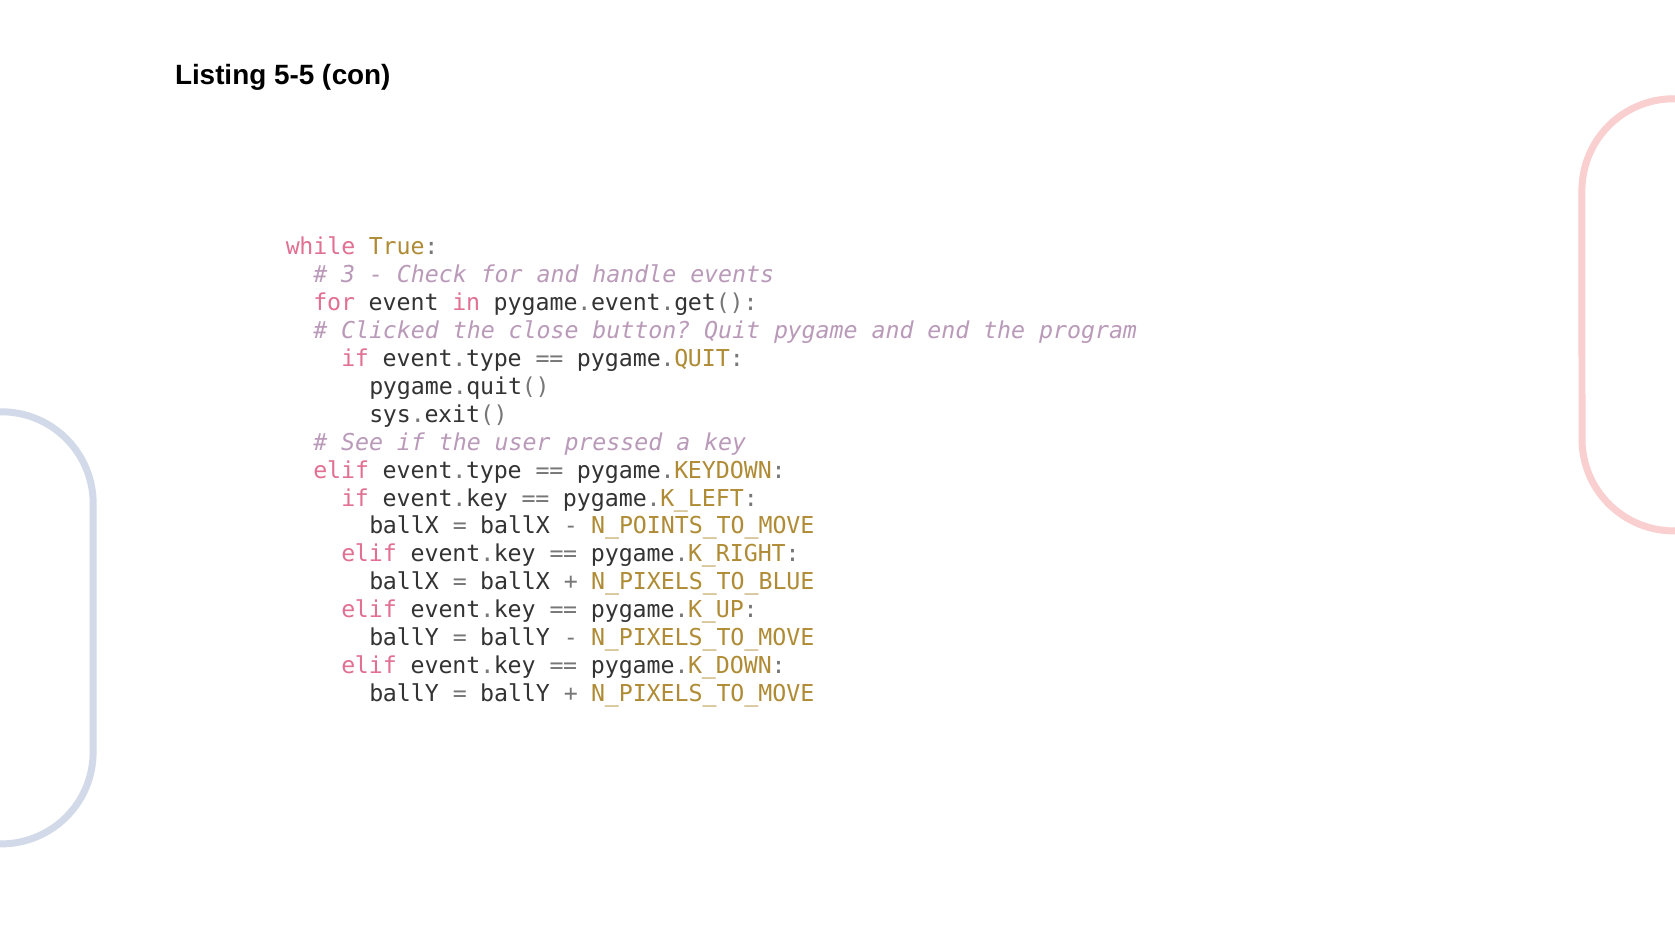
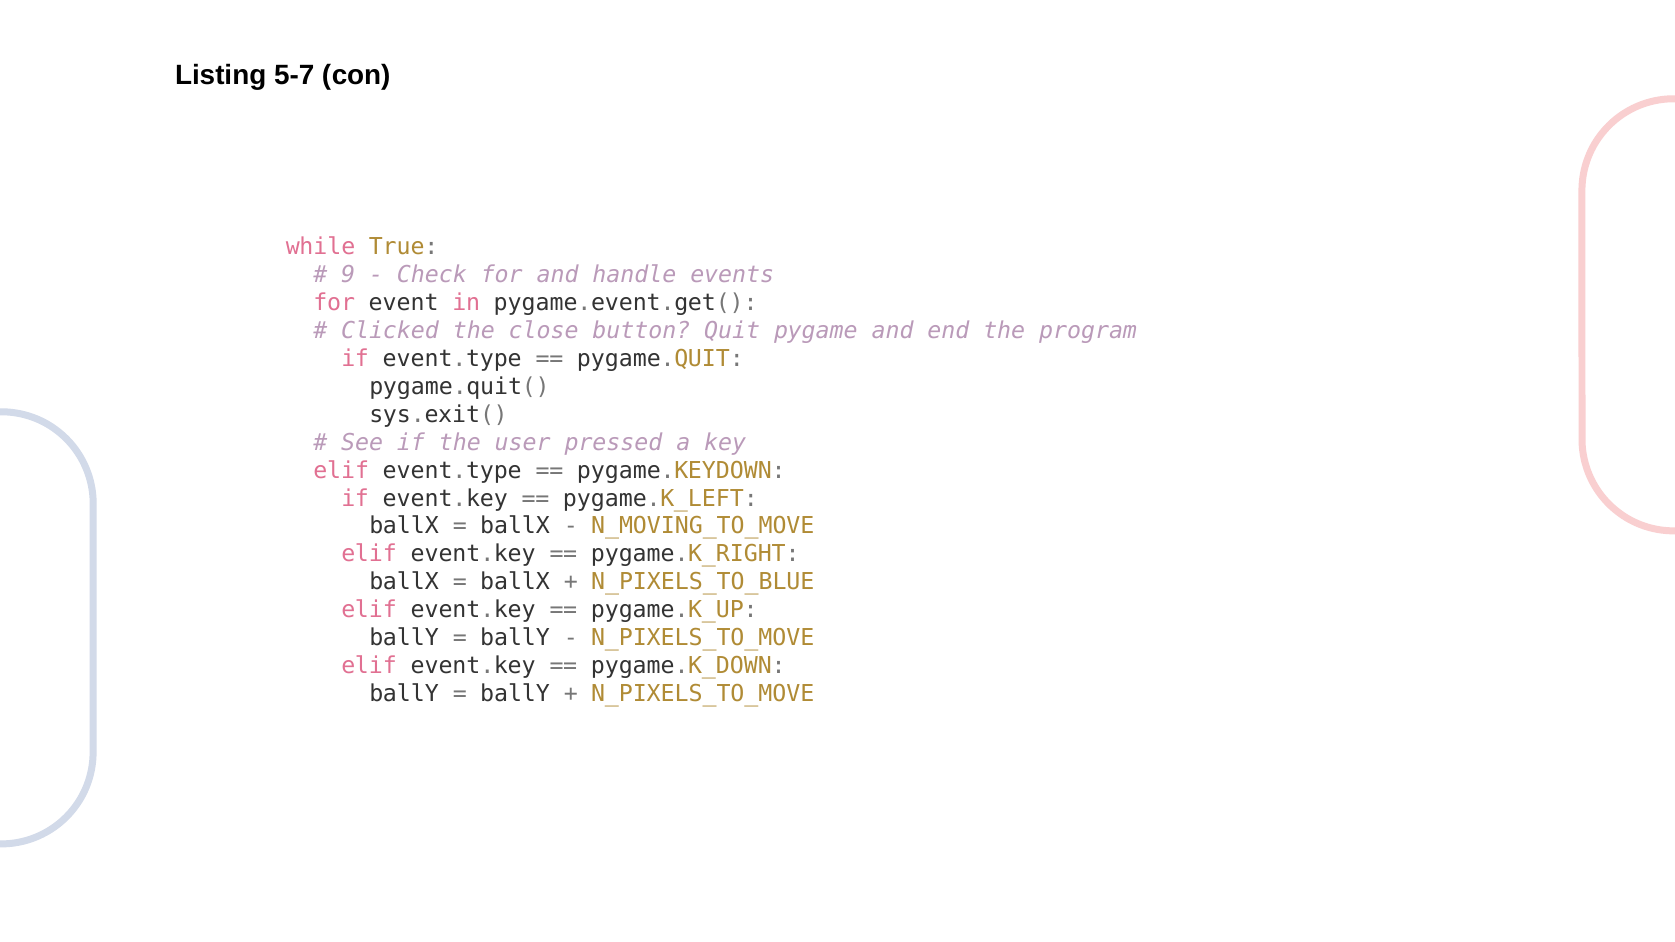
5-5: 5-5 -> 5-7
3: 3 -> 9
N_POINTS_TO_MOVE: N_POINTS_TO_MOVE -> N_MOVING_TO_MOVE
